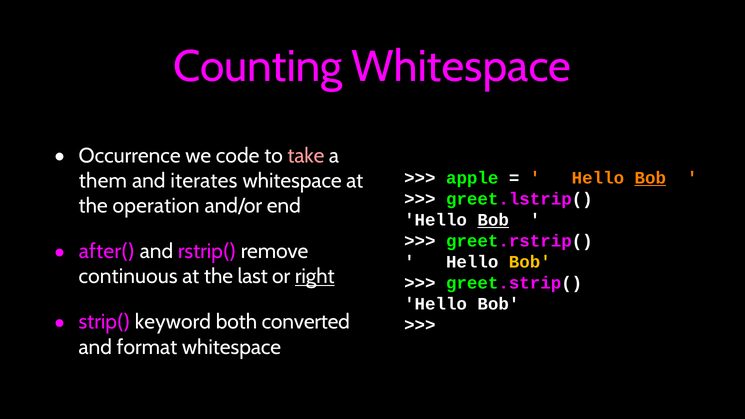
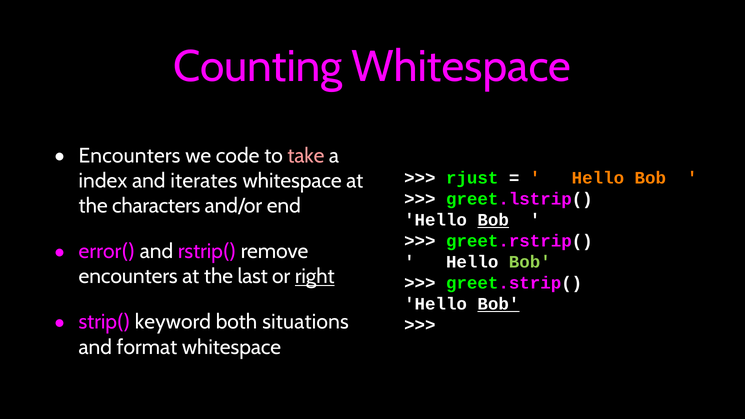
Occurrence at (130, 156): Occurrence -> Encounters
apple: apple -> rjust
Bob at (650, 178) underline: present -> none
them: them -> index
operation: operation -> characters
after(: after( -> error(
Bob at (530, 262) colour: yellow -> light green
continuous at (128, 277): continuous -> encounters
Bob at (498, 304) underline: none -> present
converted: converted -> situations
